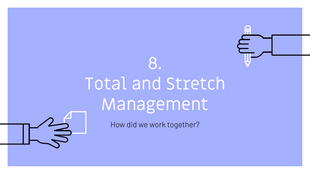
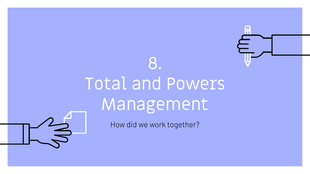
Stretch: Stretch -> Powers
